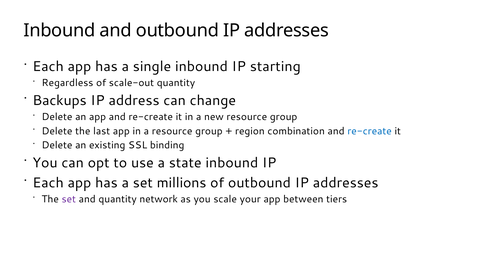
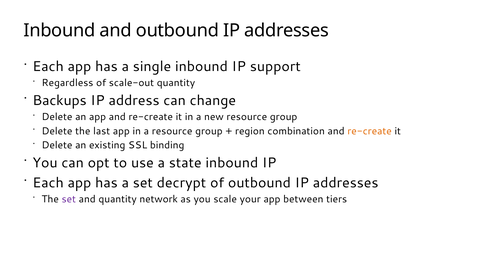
starting: starting -> support
re-create at (370, 131) colour: blue -> orange
millions: millions -> decrypt
